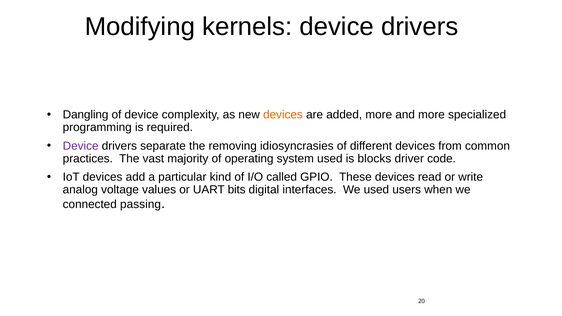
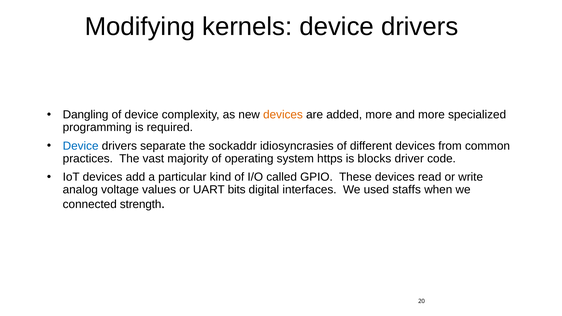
Device at (81, 146) colour: purple -> blue
removing: removing -> sockaddr
system used: used -> https
users: users -> staffs
passing: passing -> strength
